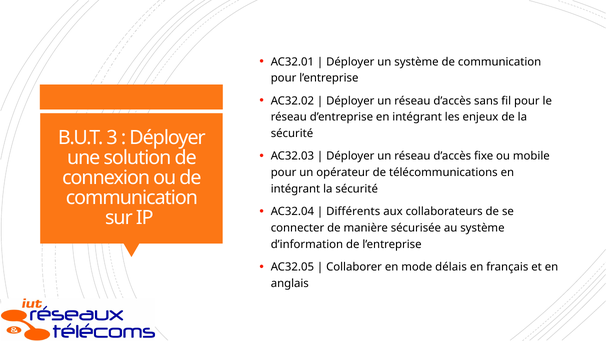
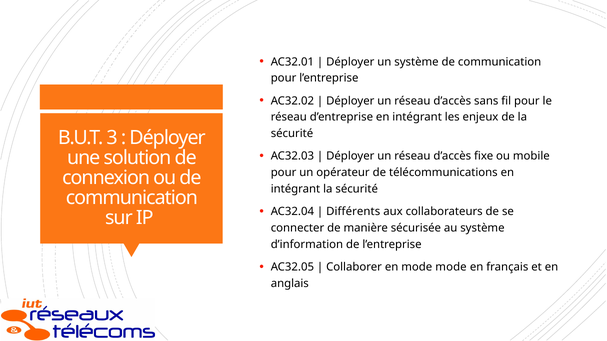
mode délais: délais -> mode
